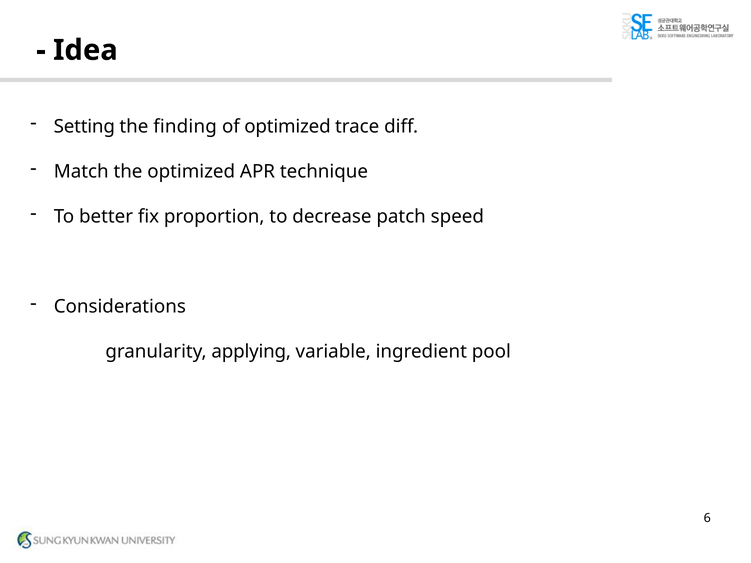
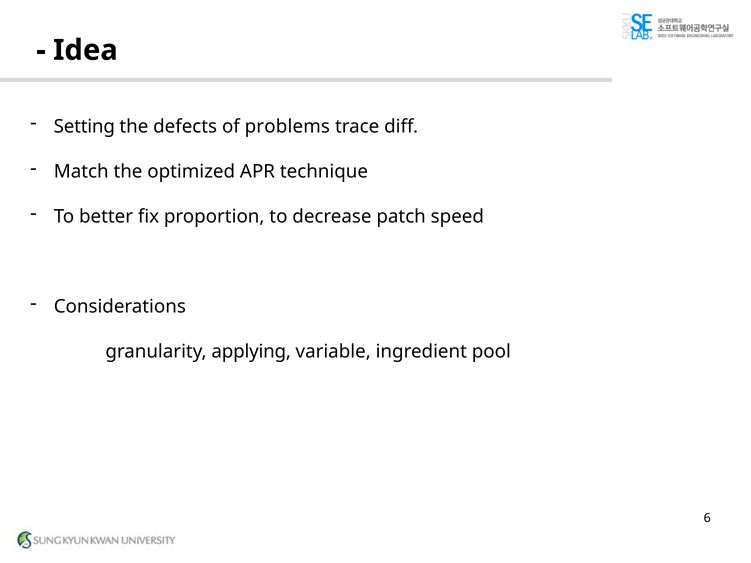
finding: finding -> defects
of optimized: optimized -> problems
